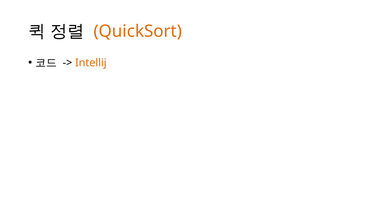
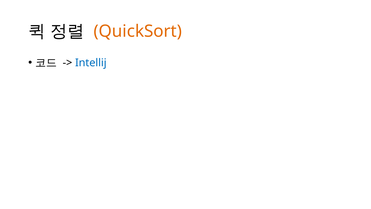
Intellij colour: orange -> blue
